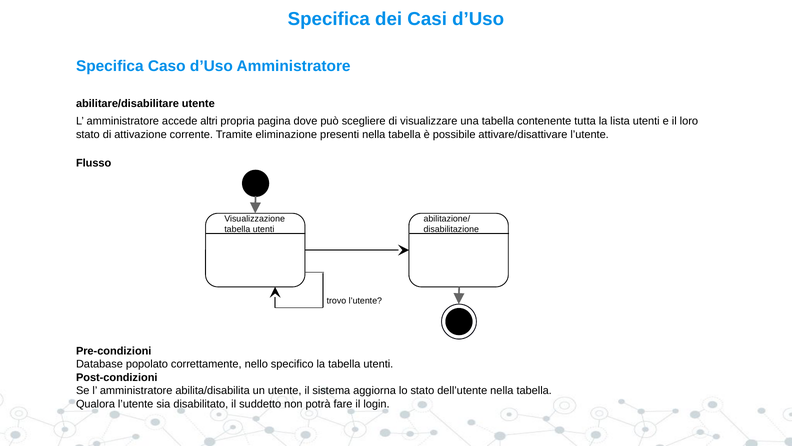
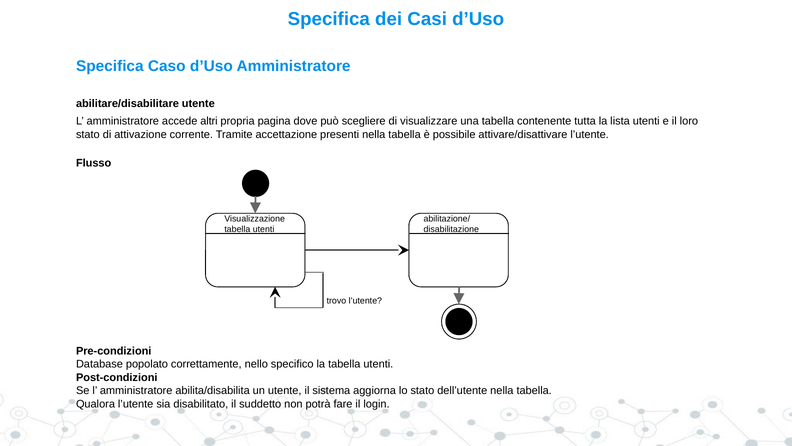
eliminazione: eliminazione -> accettazione
